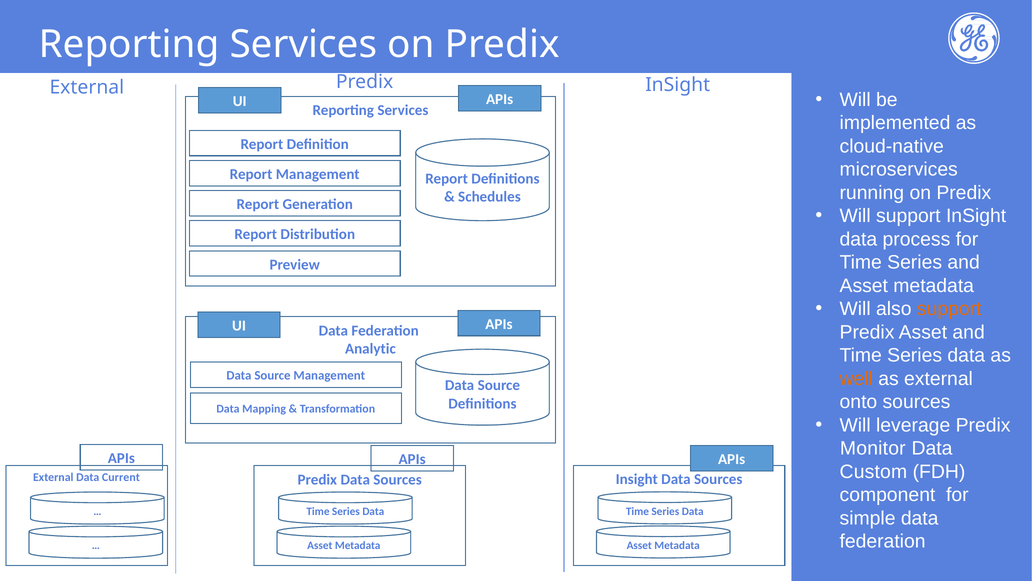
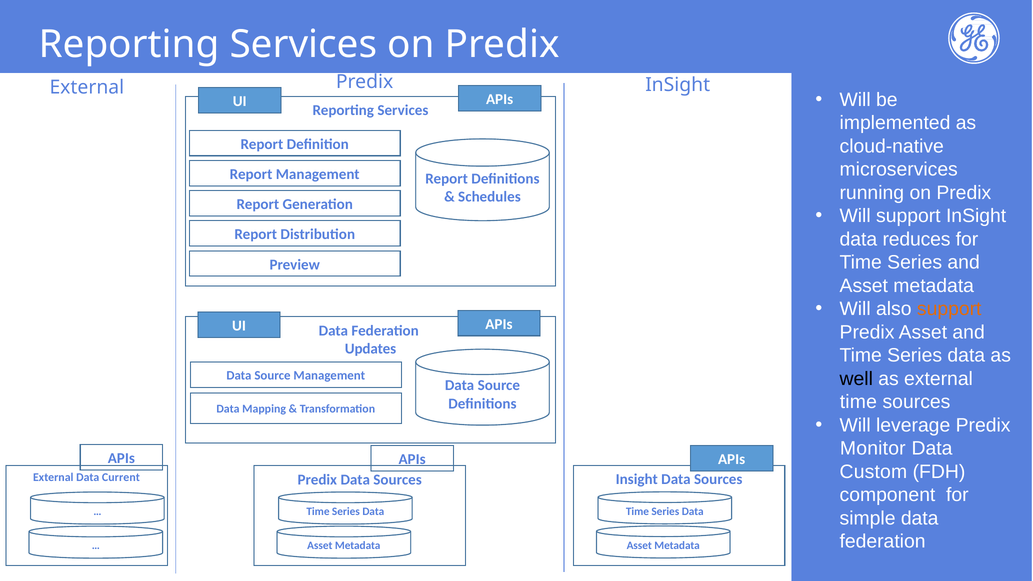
process: process -> reduces
Analytic: Analytic -> Updates
well colour: orange -> black
onto at (858, 402): onto -> time
